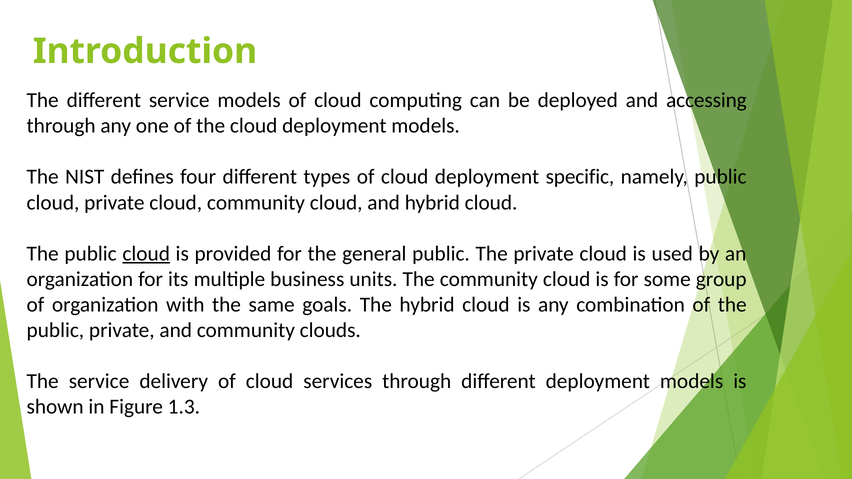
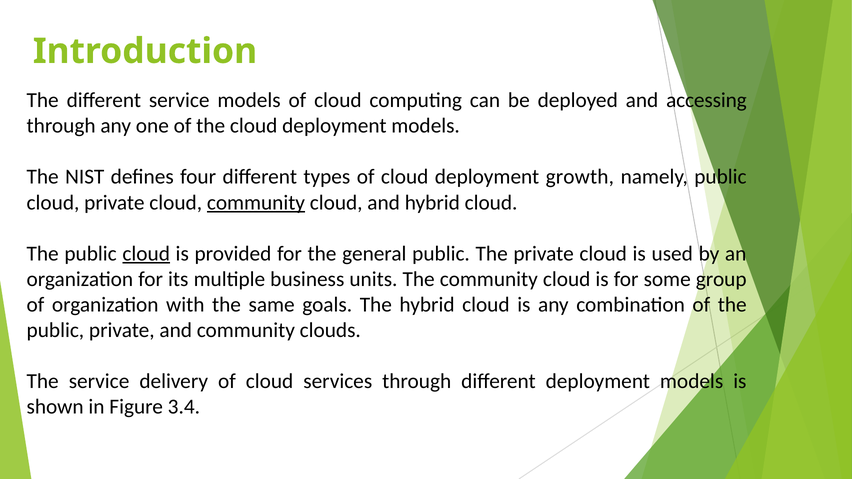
specific: specific -> growth
community at (256, 203) underline: none -> present
1.3: 1.3 -> 3.4
